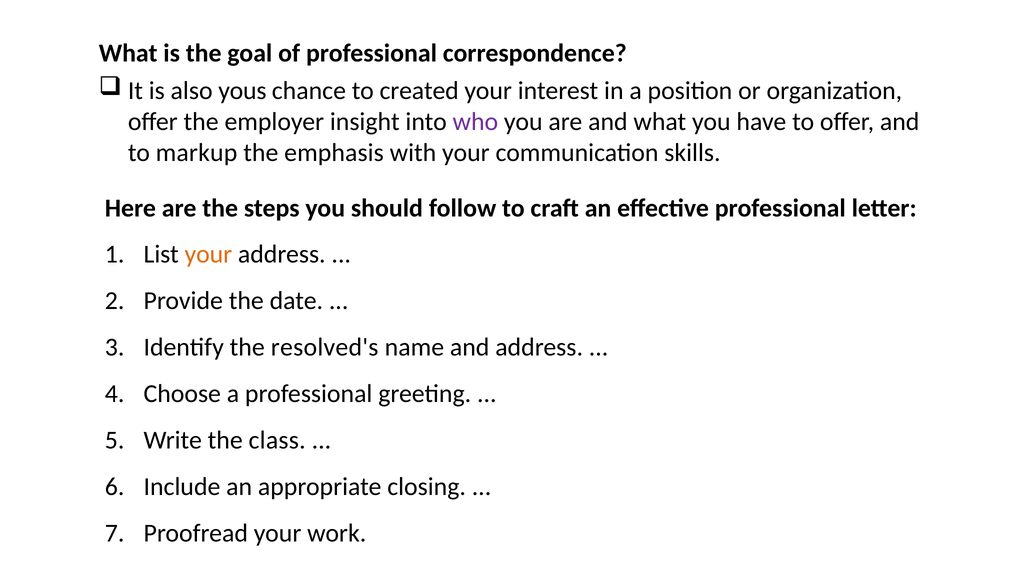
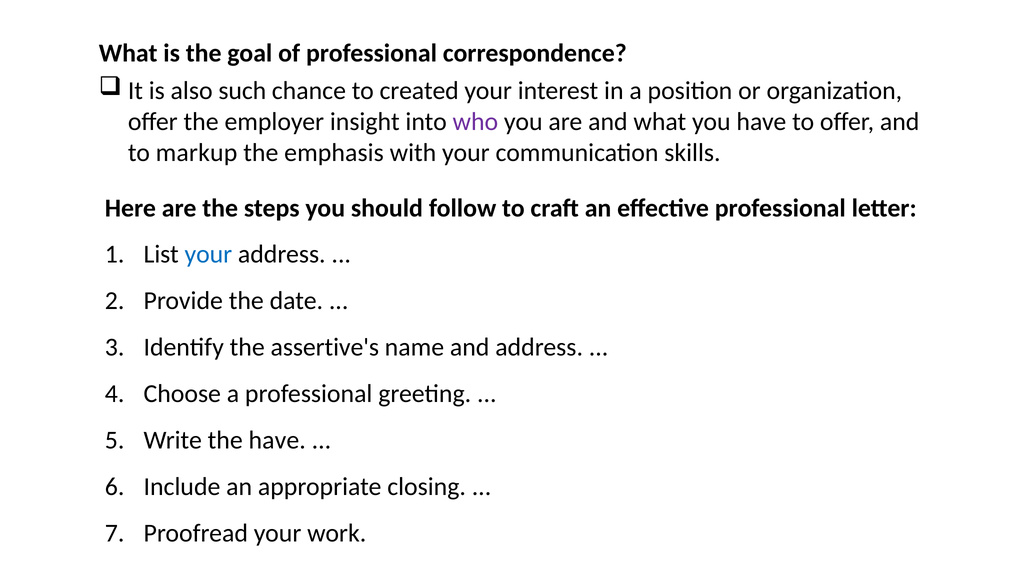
yous: yous -> such
your at (208, 254) colour: orange -> blue
resolved's: resolved's -> assertive's
the class: class -> have
